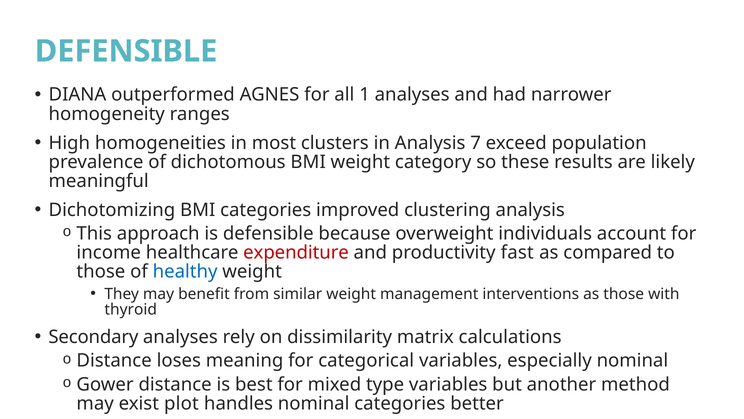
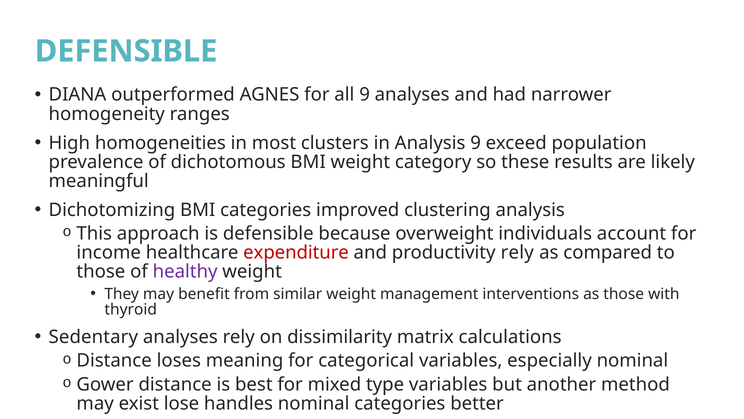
all 1: 1 -> 9
Analysis 7: 7 -> 9
productivity fast: fast -> rely
healthy colour: blue -> purple
Secondary: Secondary -> Sedentary
plot: plot -> lose
